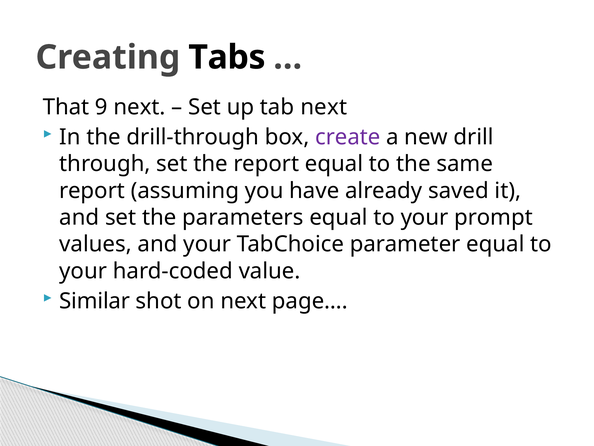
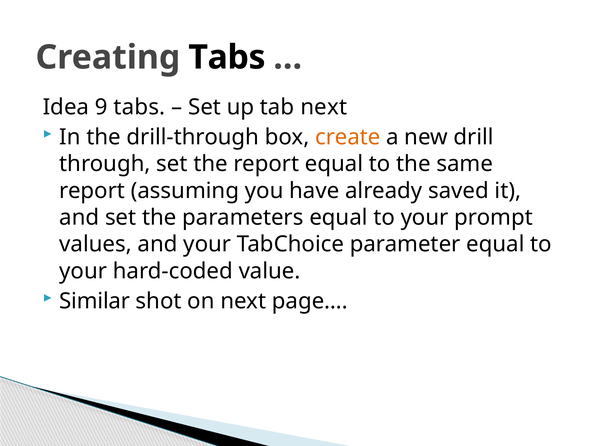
That: That -> Idea
9 next: next -> tabs
create colour: purple -> orange
